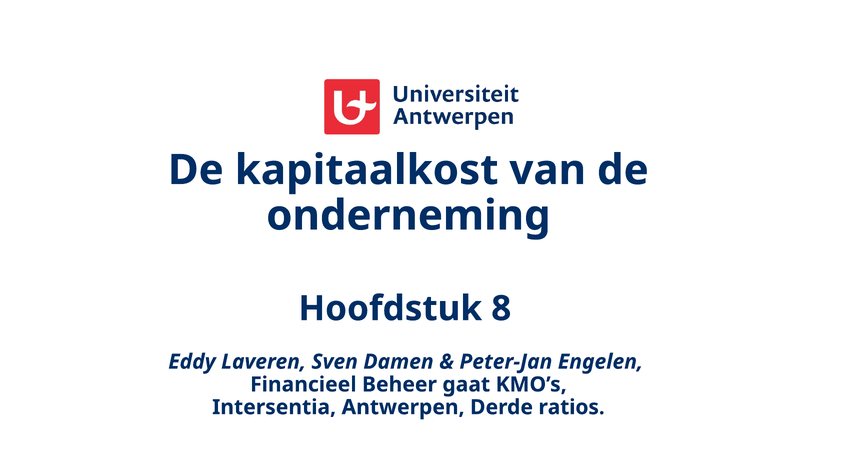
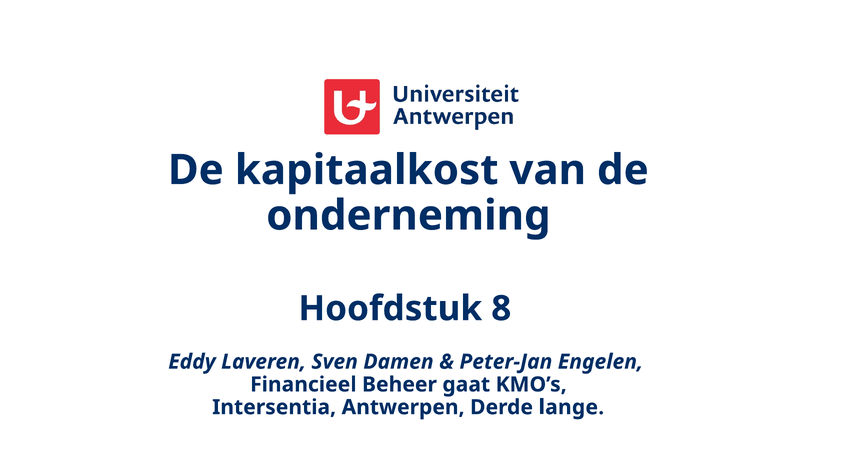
ratios: ratios -> lange
